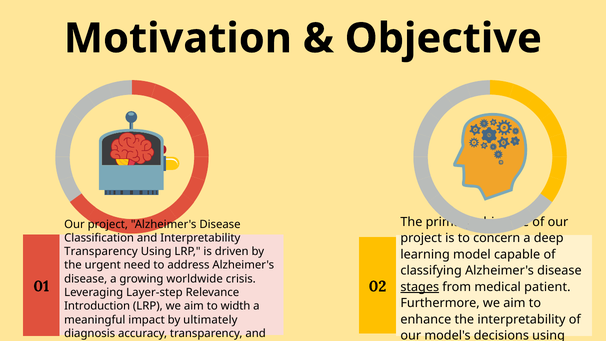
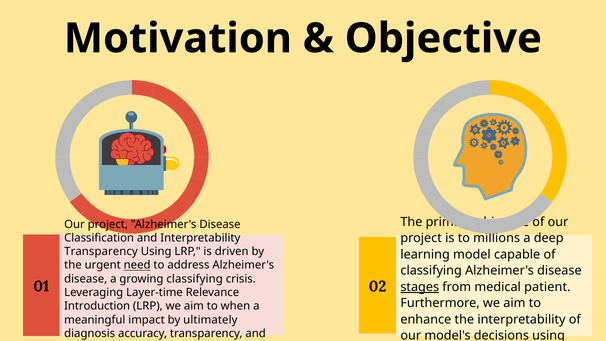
concern: concern -> millions
need underline: none -> present
growing worldwide: worldwide -> classifying
Layer-step: Layer-step -> Layer-time
width: width -> when
